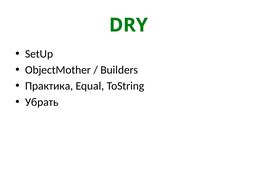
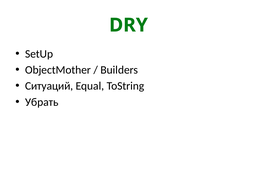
Практика: Практика -> Ситуаций
